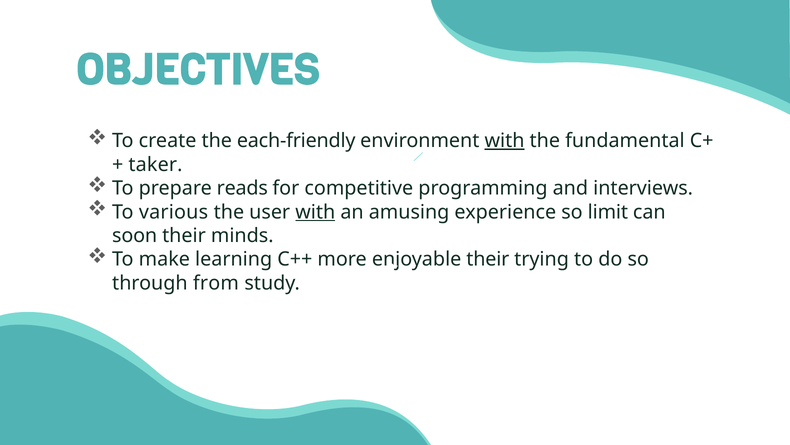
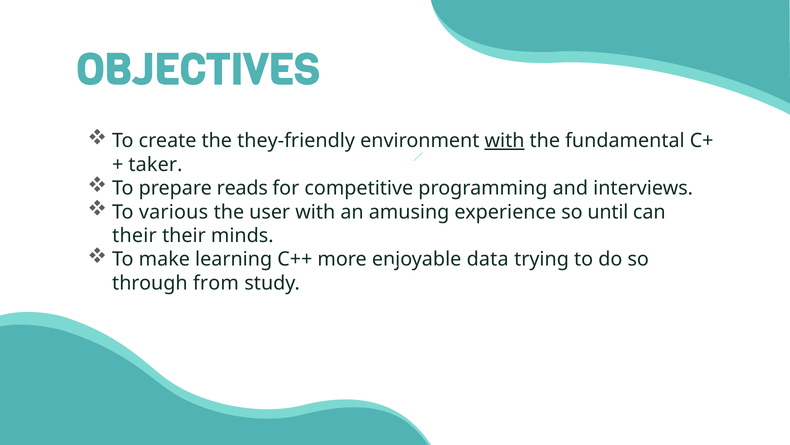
each-friendly: each-friendly -> they-friendly
with at (315, 212) underline: present -> none
limit: limit -> until
soon at (135, 235): soon -> their
enjoyable their: their -> data
